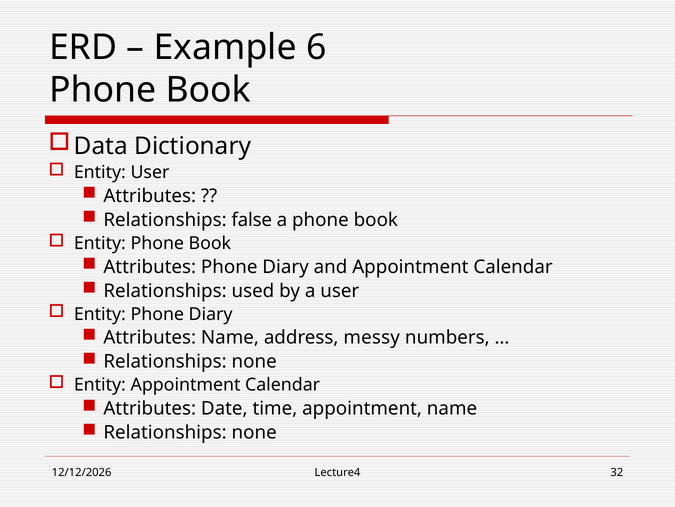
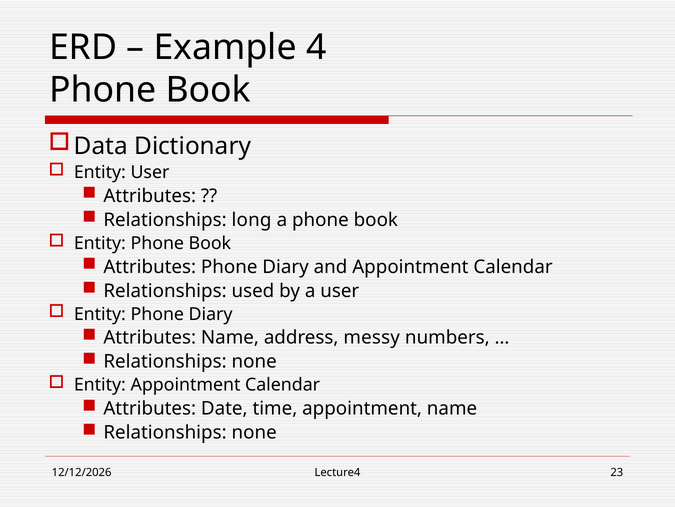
6: 6 -> 4
false: false -> long
32: 32 -> 23
